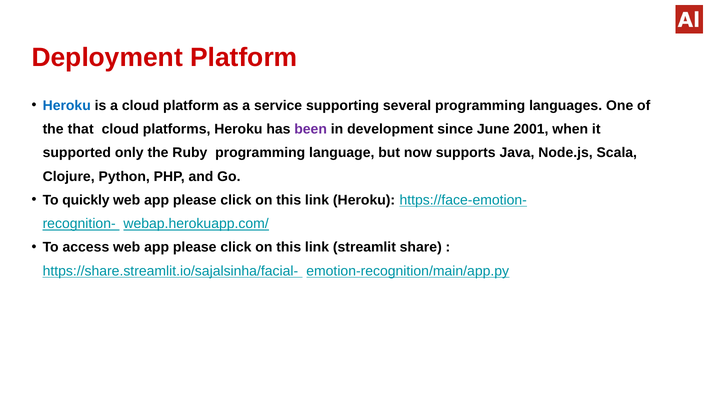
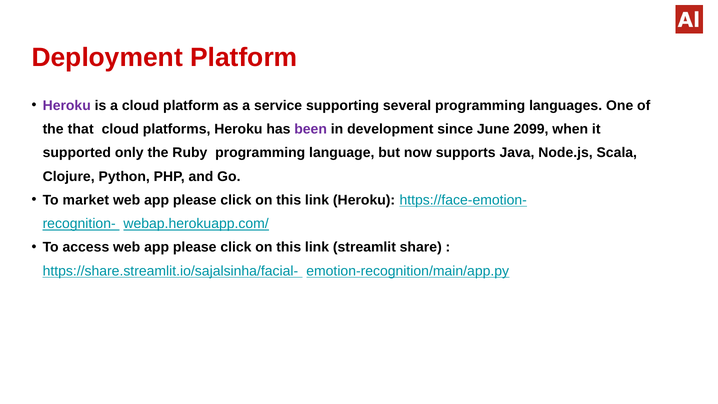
Heroku at (67, 106) colour: blue -> purple
2001: 2001 -> 2099
quickly: quickly -> market
